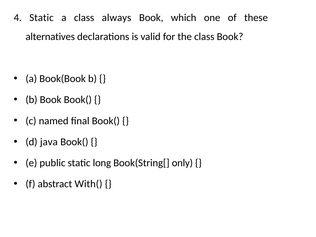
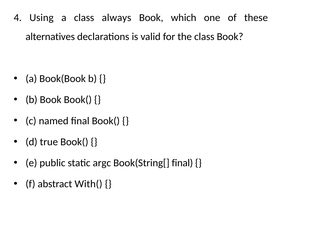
4 Static: Static -> Using
java: java -> true
long: long -> argc
Book(String[ only: only -> final
